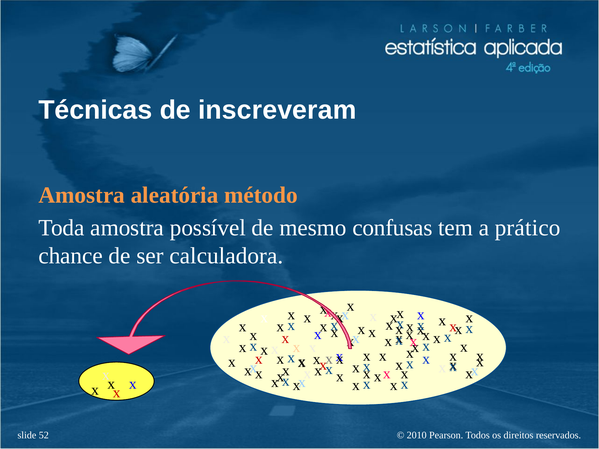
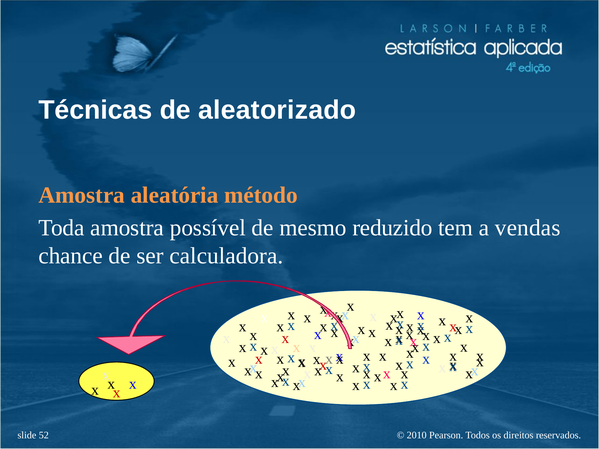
inscreveram: inscreveram -> aleatorizado
confusas: confusas -> reduzido
prático: prático -> vendas
